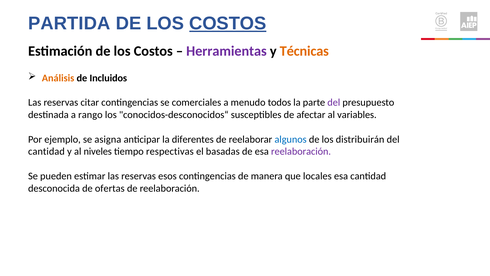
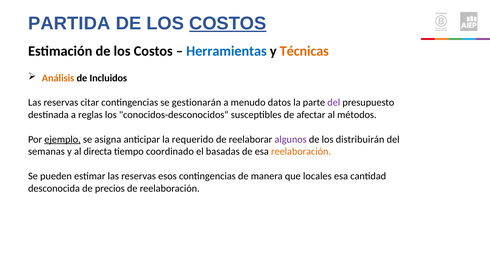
Herramientas colour: purple -> blue
comerciales: comerciales -> gestionarán
todos: todos -> datos
rango: rango -> reglas
variables: variables -> métodos
ejemplo underline: none -> present
diferentes: diferentes -> requerido
algunos colour: blue -> purple
cantidad at (46, 151): cantidad -> semanas
niveles: niveles -> directa
respectivas: respectivas -> coordinado
reelaboración at (301, 151) colour: purple -> orange
ofertas: ofertas -> precios
